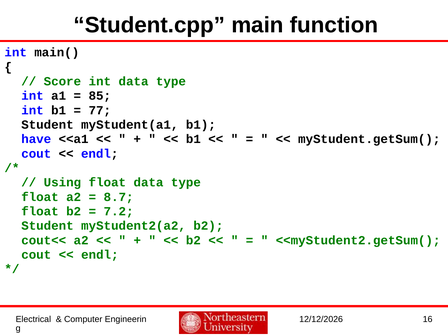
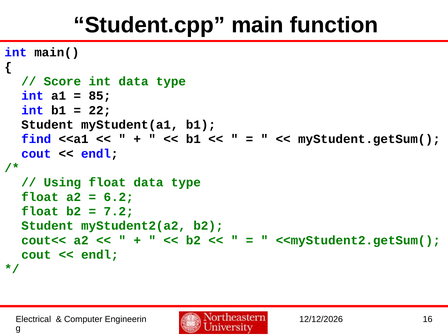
77: 77 -> 22
have: have -> find
8.7: 8.7 -> 6.2
